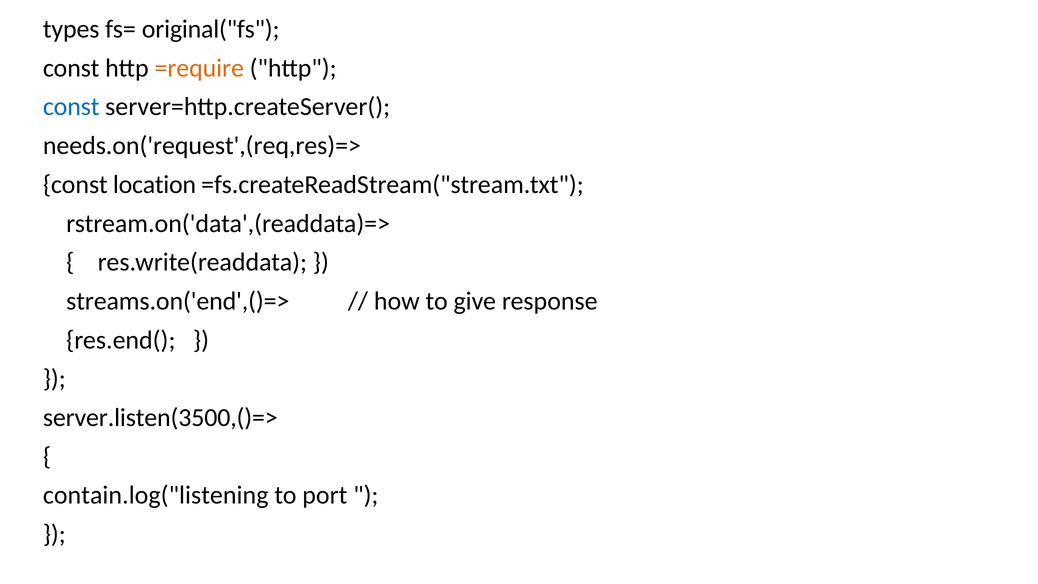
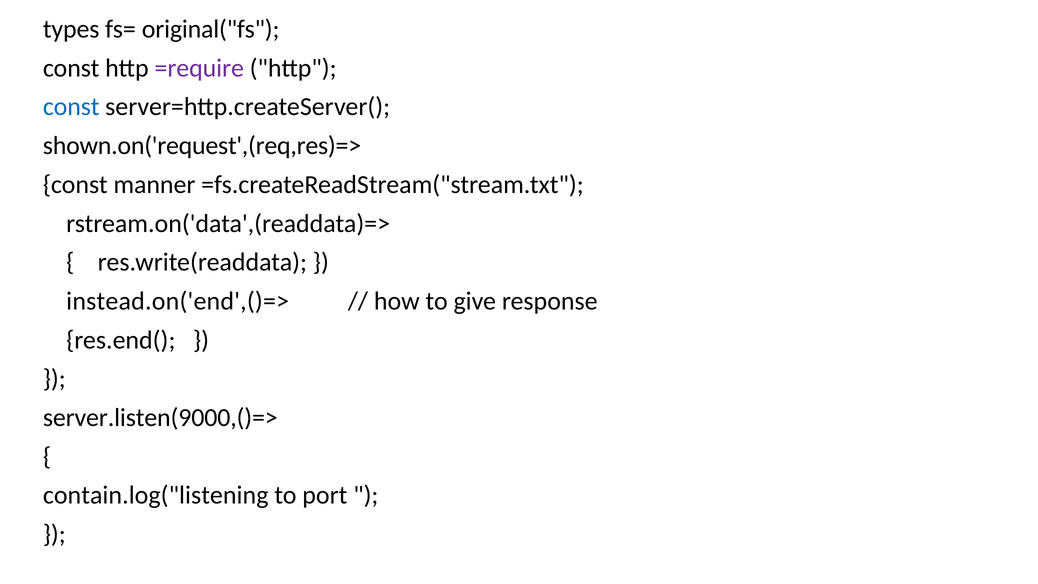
=require colour: orange -> purple
needs.on('request',(req,res)=>: needs.on('request',(req,res)=> -> shown.on('request',(req,res)=>
location: location -> manner
streams.on('end',()=>: streams.on('end',()=> -> instead.on('end',()=>
server.listen(3500,()=>: server.listen(3500,()=> -> server.listen(9000,()=>
